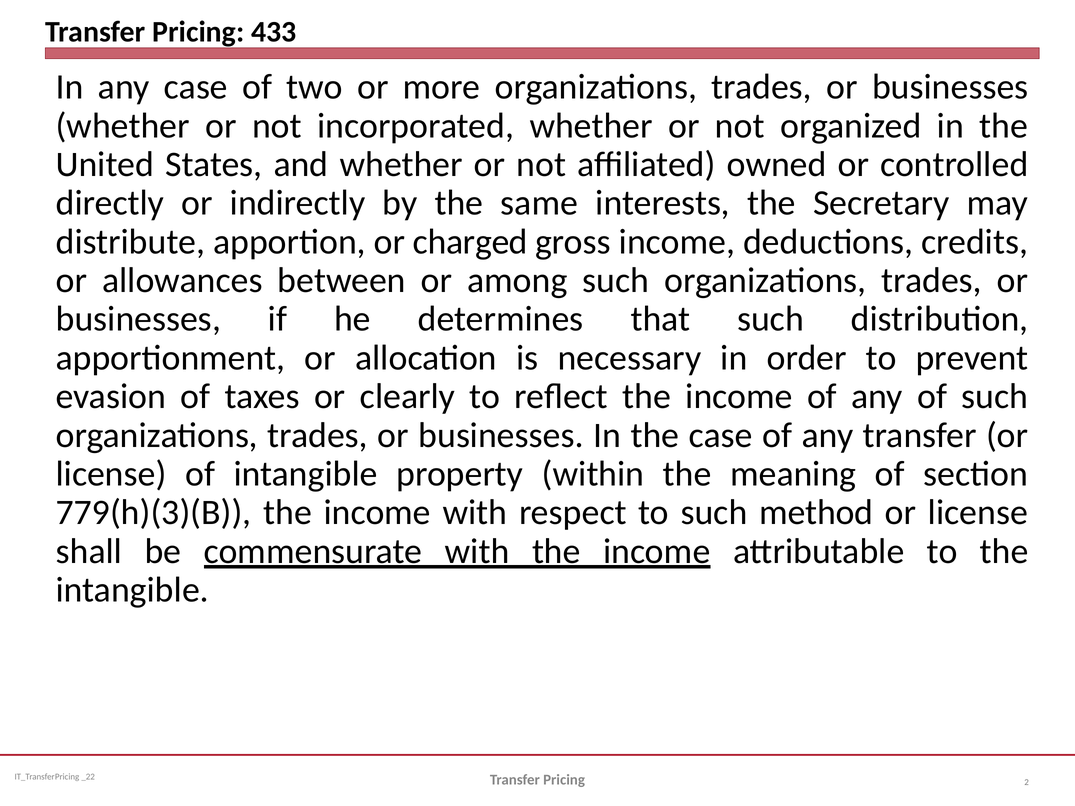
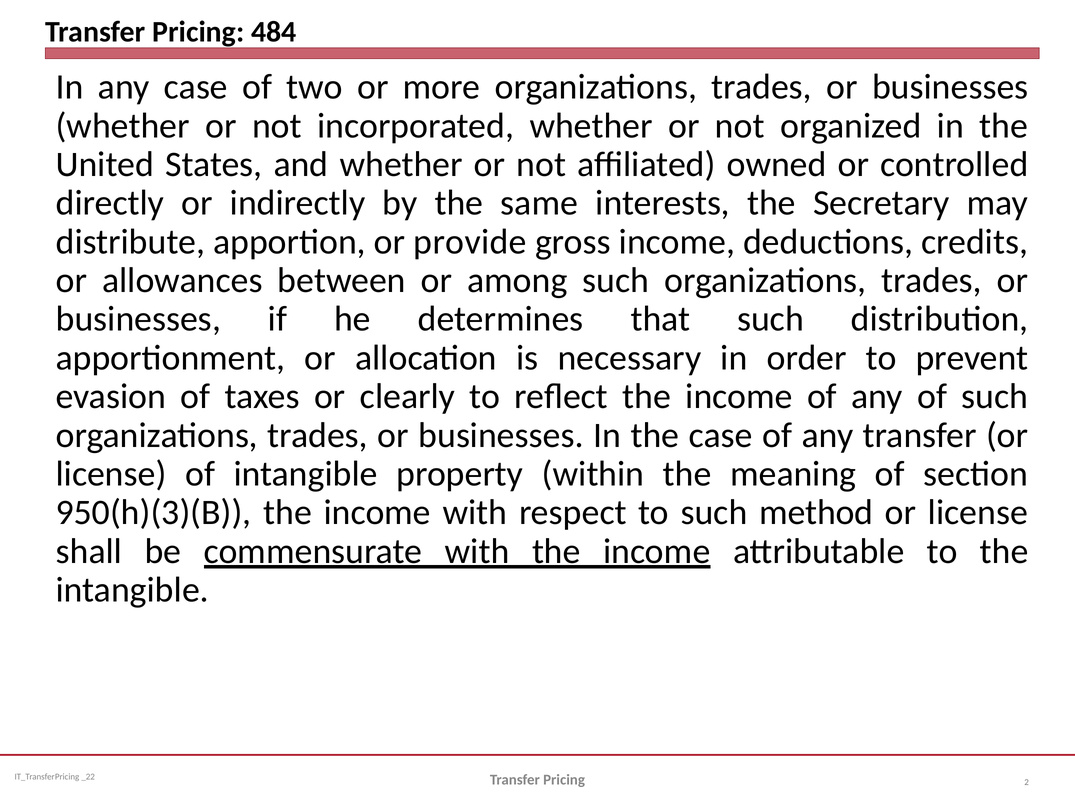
433: 433 -> 484
charged: charged -> provide
779(h)(3)(B: 779(h)(3)(B -> 950(h)(3)(B
